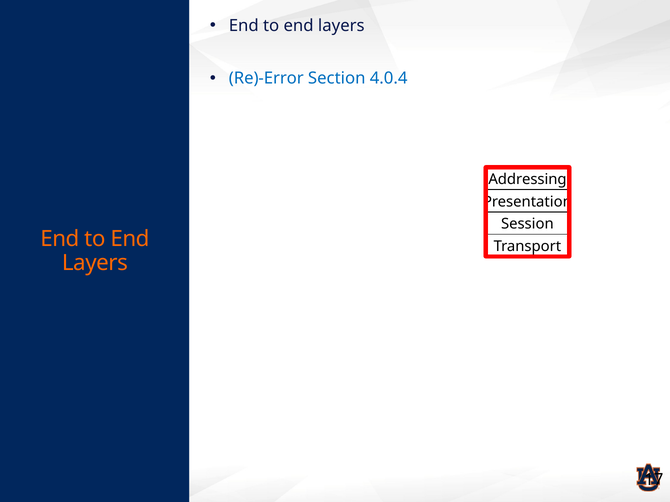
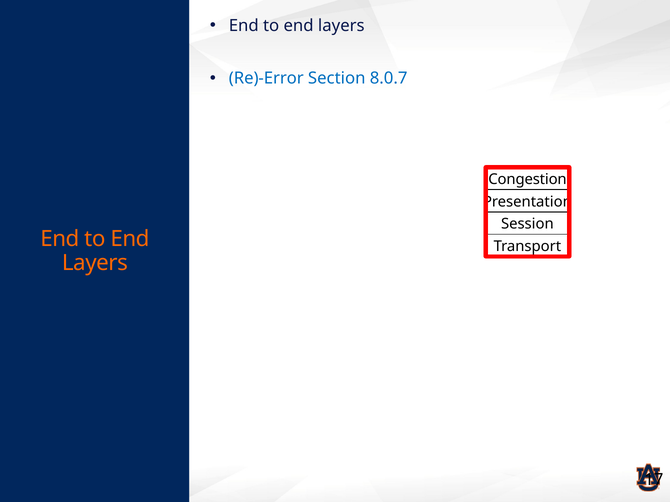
4.0.4: 4.0.4 -> 8.0.7
Addressing: Addressing -> Congestion
